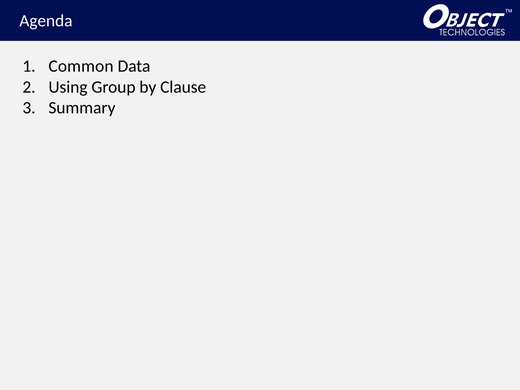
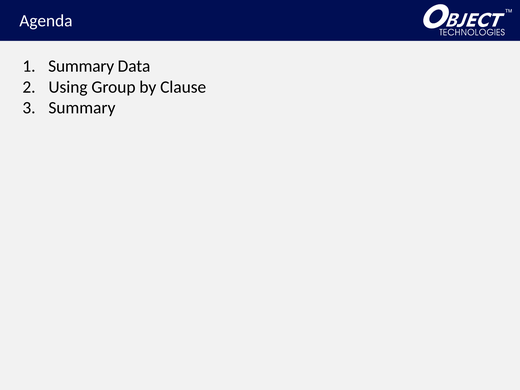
Common at (81, 66): Common -> Summary
